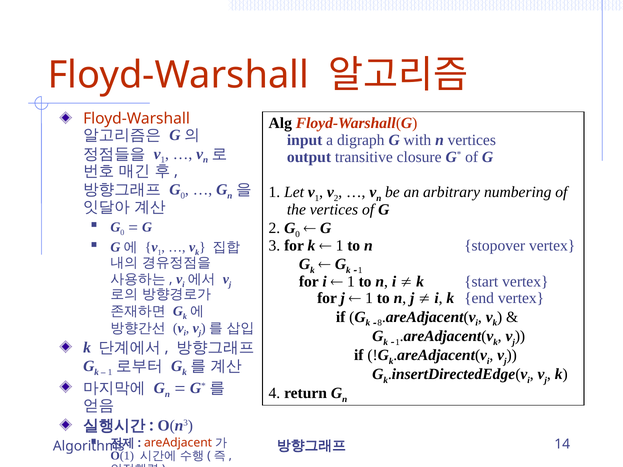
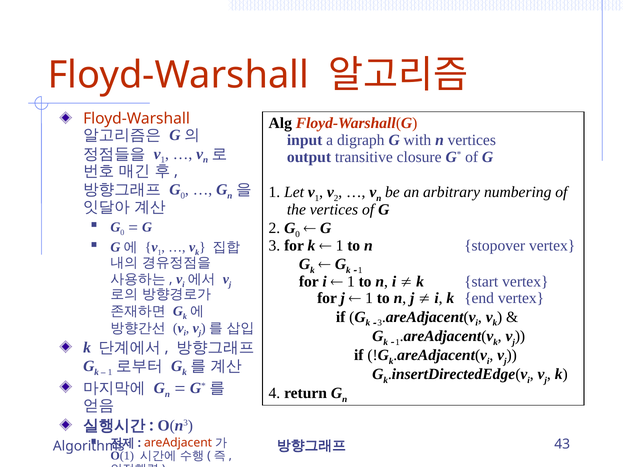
8 at (380, 323): 8 -> 3
14: 14 -> 43
